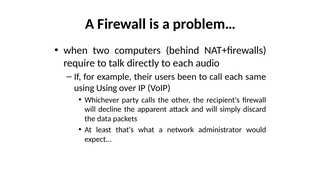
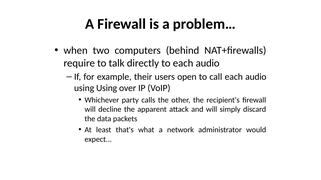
been: been -> open
call each same: same -> audio
